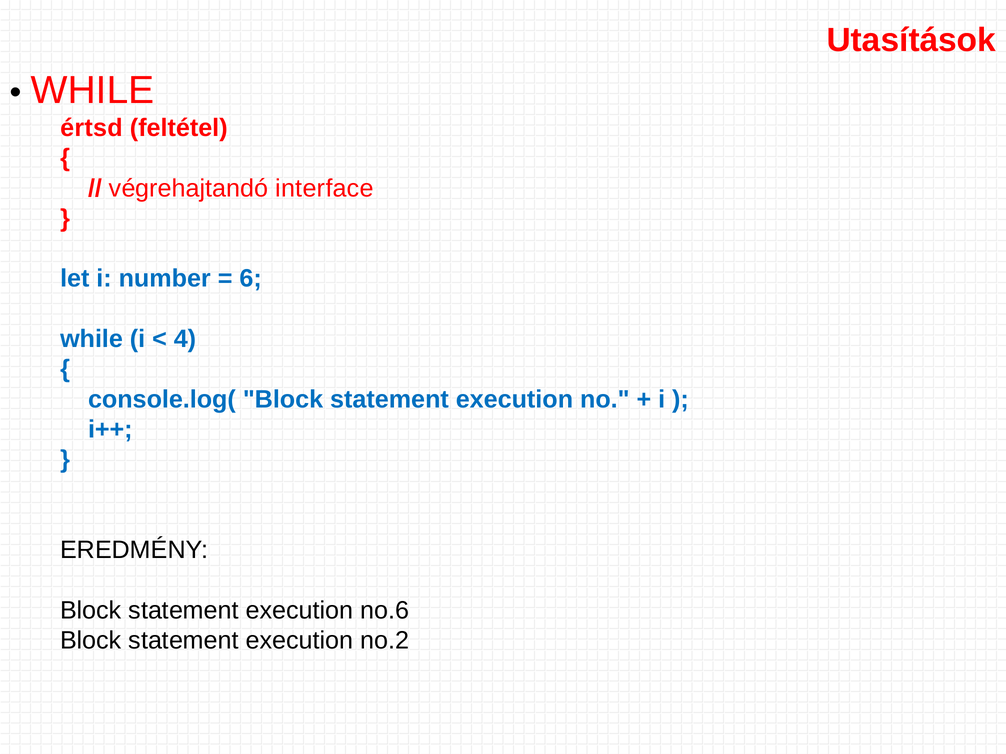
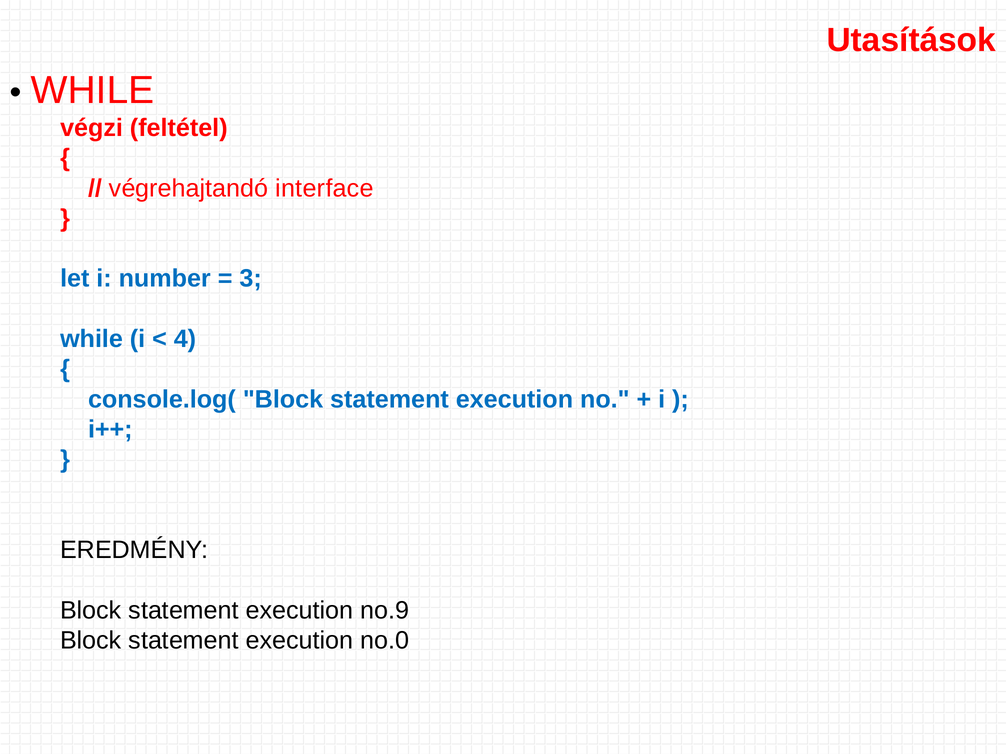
értsd: értsd -> végzi
6: 6 -> 3
no.6: no.6 -> no.9
no.2: no.2 -> no.0
